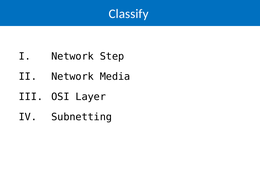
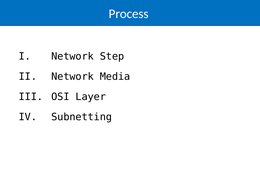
Classify: Classify -> Process
